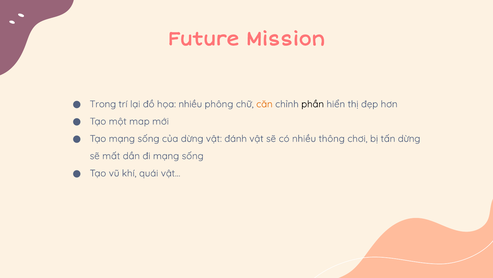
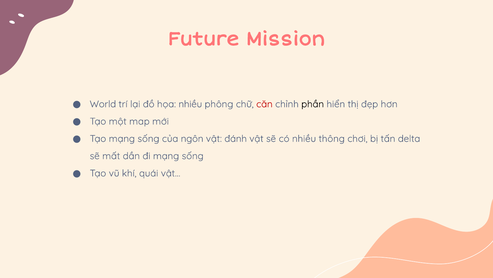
Trong: Trong -> World
căn colour: orange -> red
của dừng: dừng -> ngôn
tấn dừng: dừng -> delta
